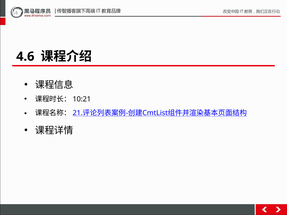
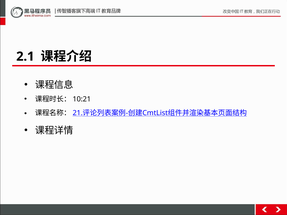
4.6: 4.6 -> 2.1
